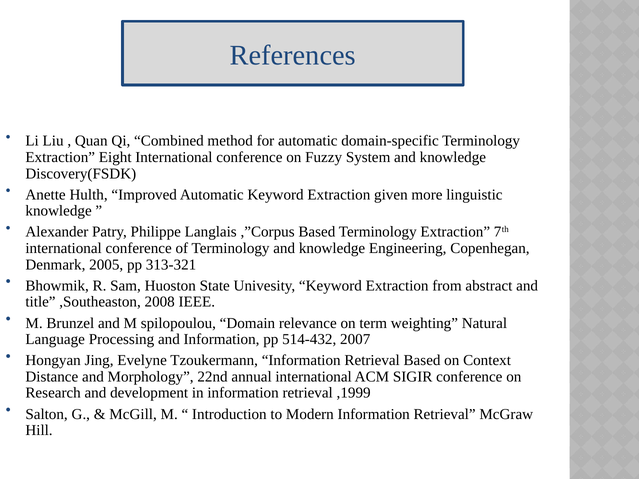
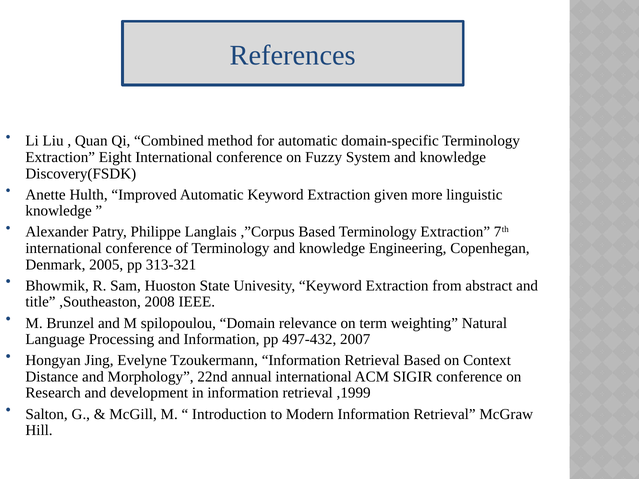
514-432: 514-432 -> 497-432
